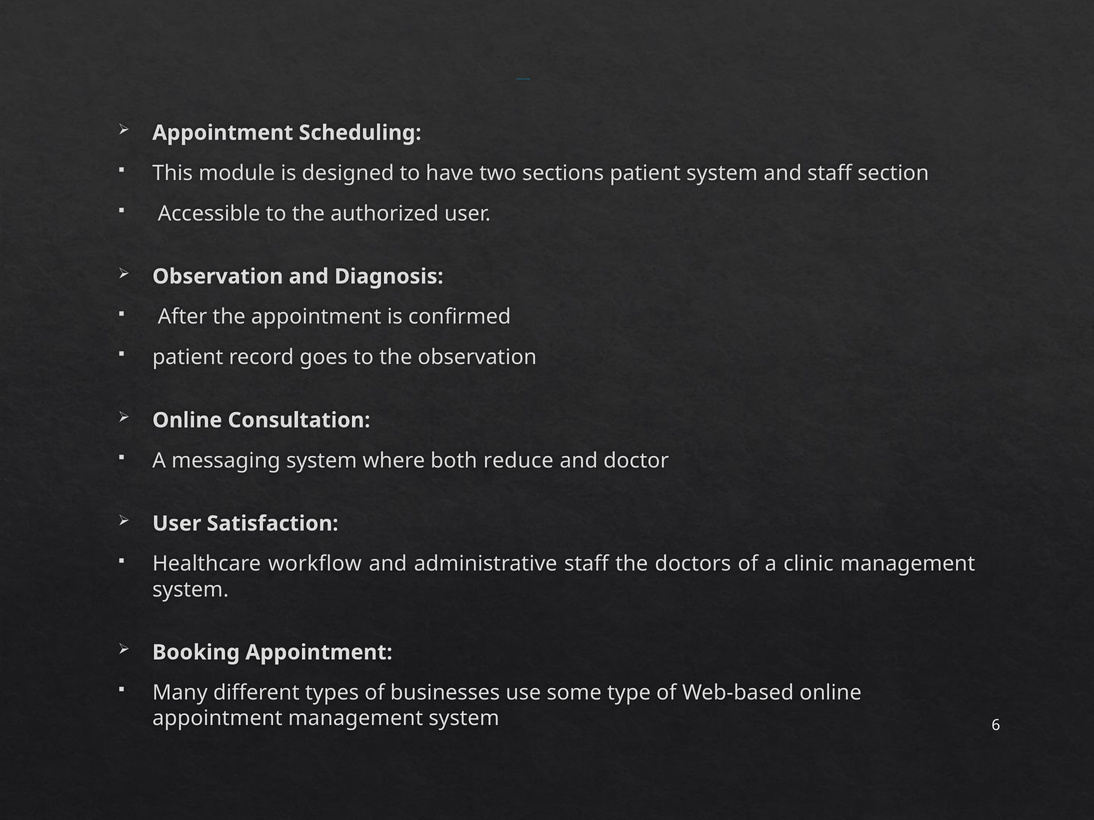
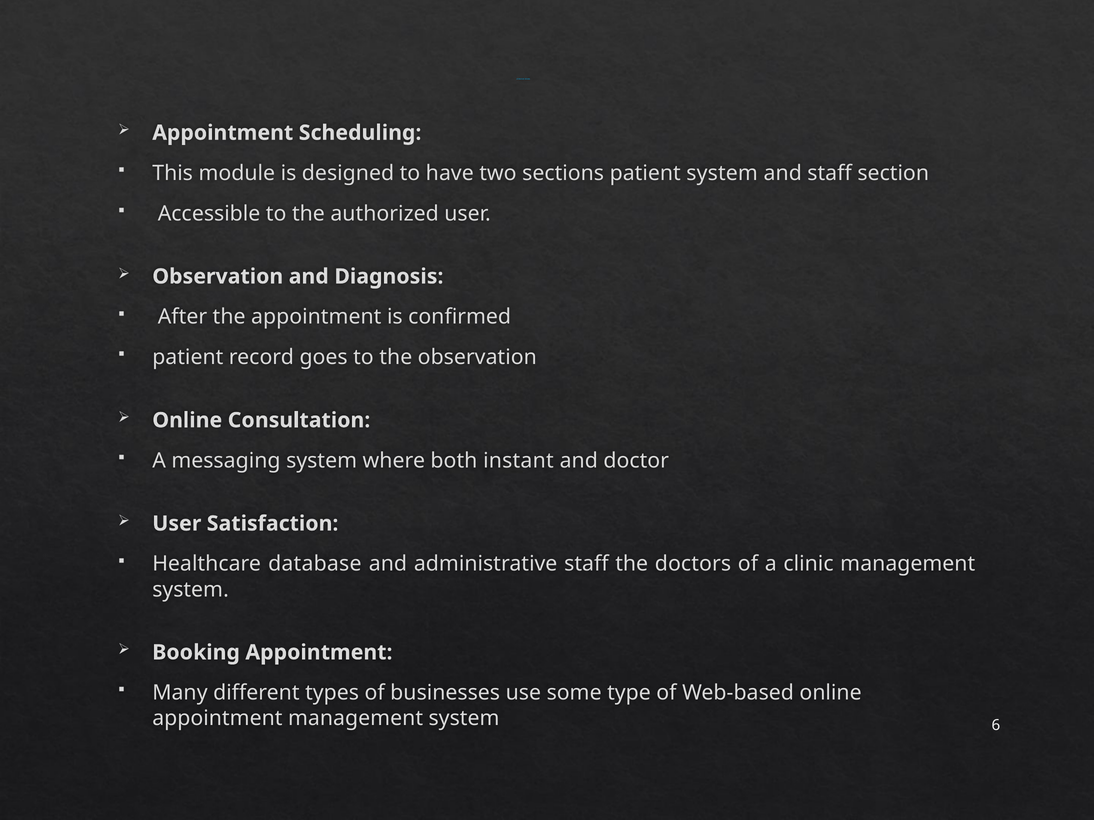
reduce: reduce -> instant
workflow: workflow -> database
